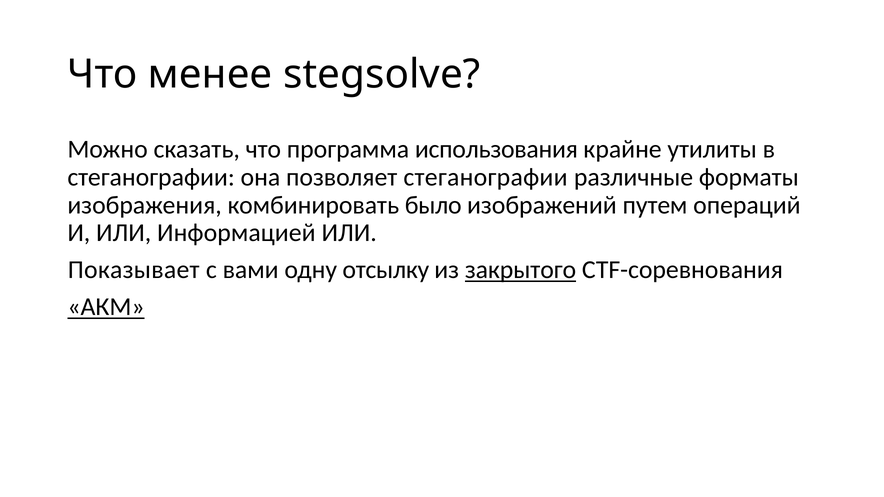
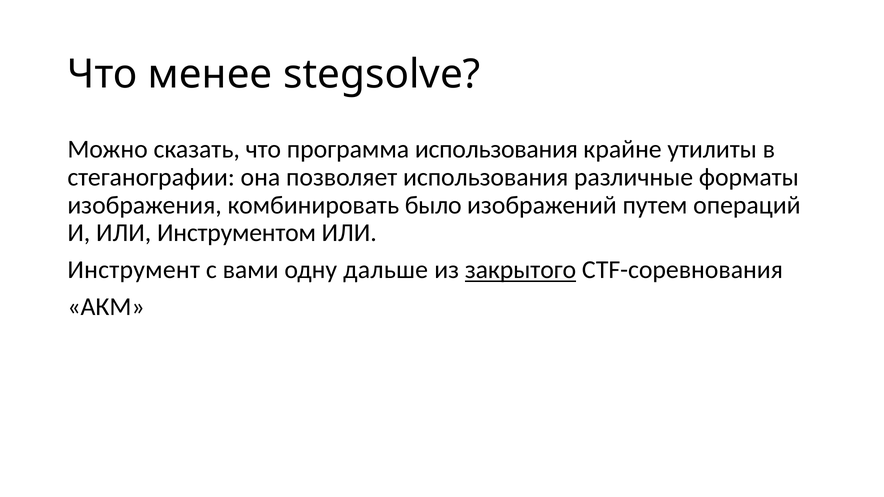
позволяет стеганографии: стеганографии -> использования
Информацией: Информацией -> Инструментом
Показывает: Показывает -> Инструмент
отсылку: отсылку -> дальше
АКМ underline: present -> none
